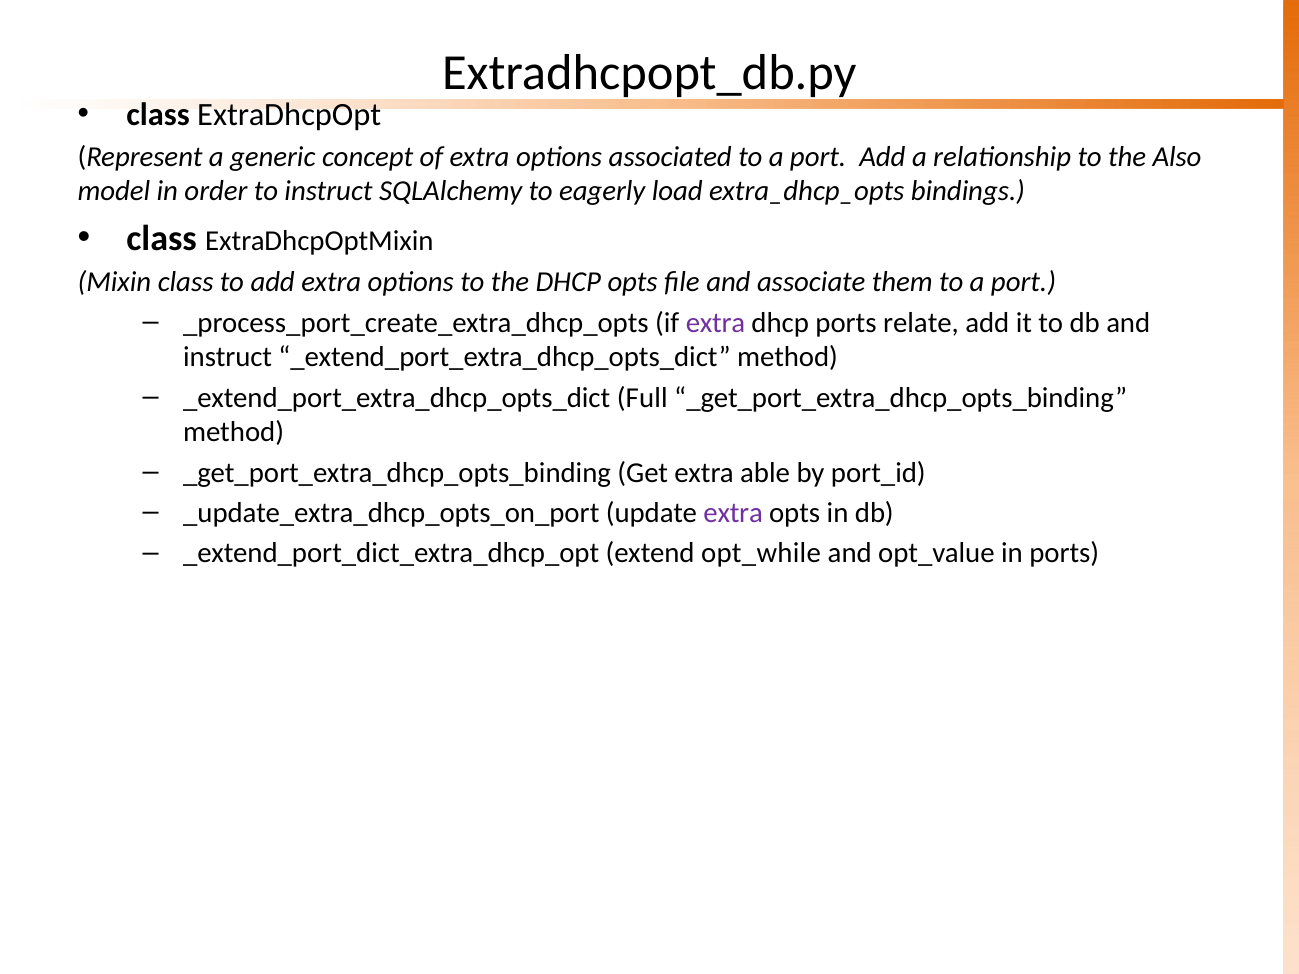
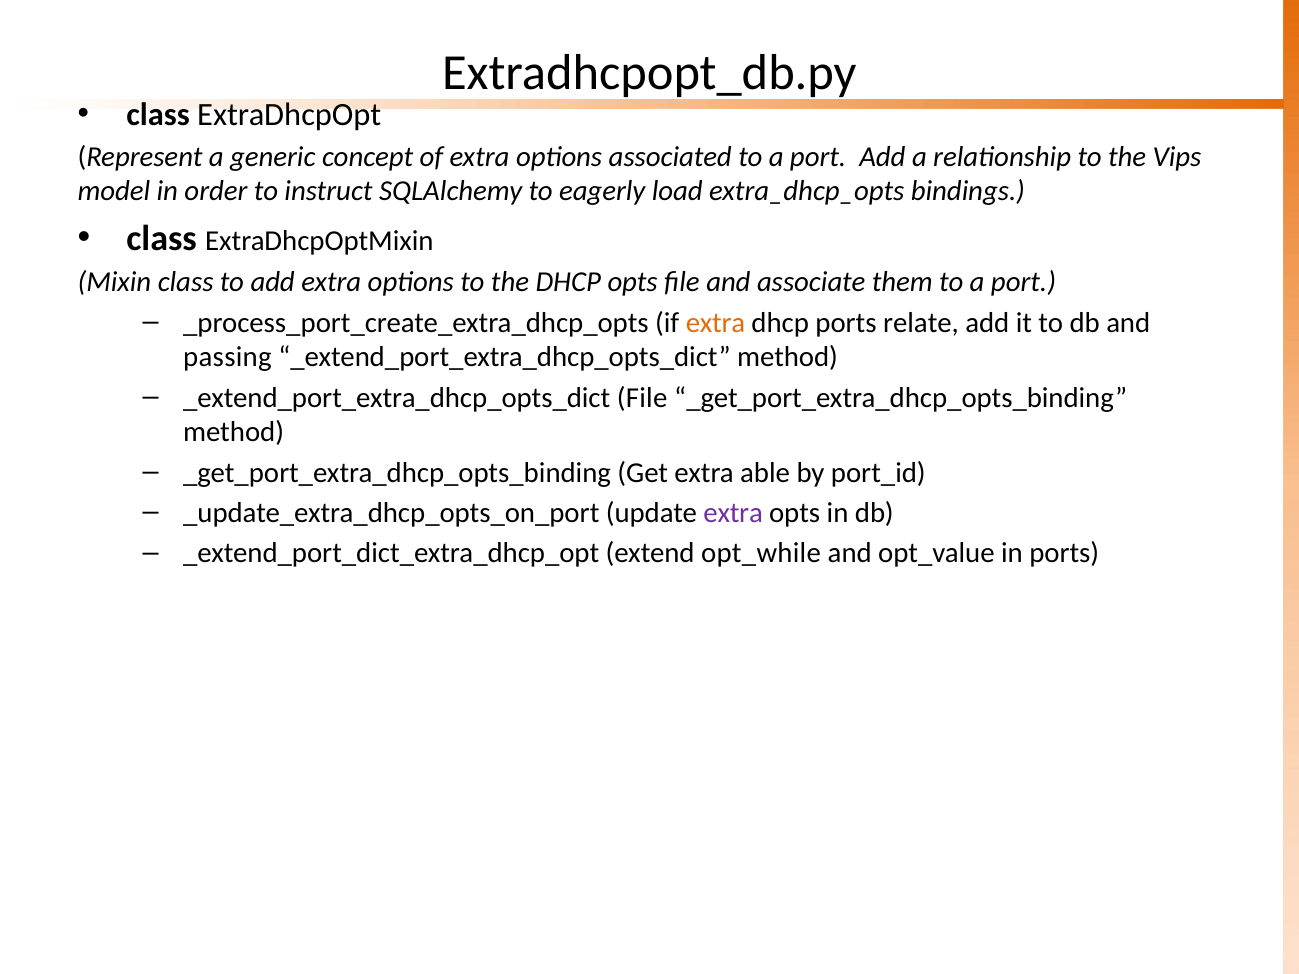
Also: Also -> Vips
extra at (716, 323) colour: purple -> orange
instruct at (228, 357): instruct -> passing
_extend_port_extra_dhcp_opts_dict Full: Full -> File
